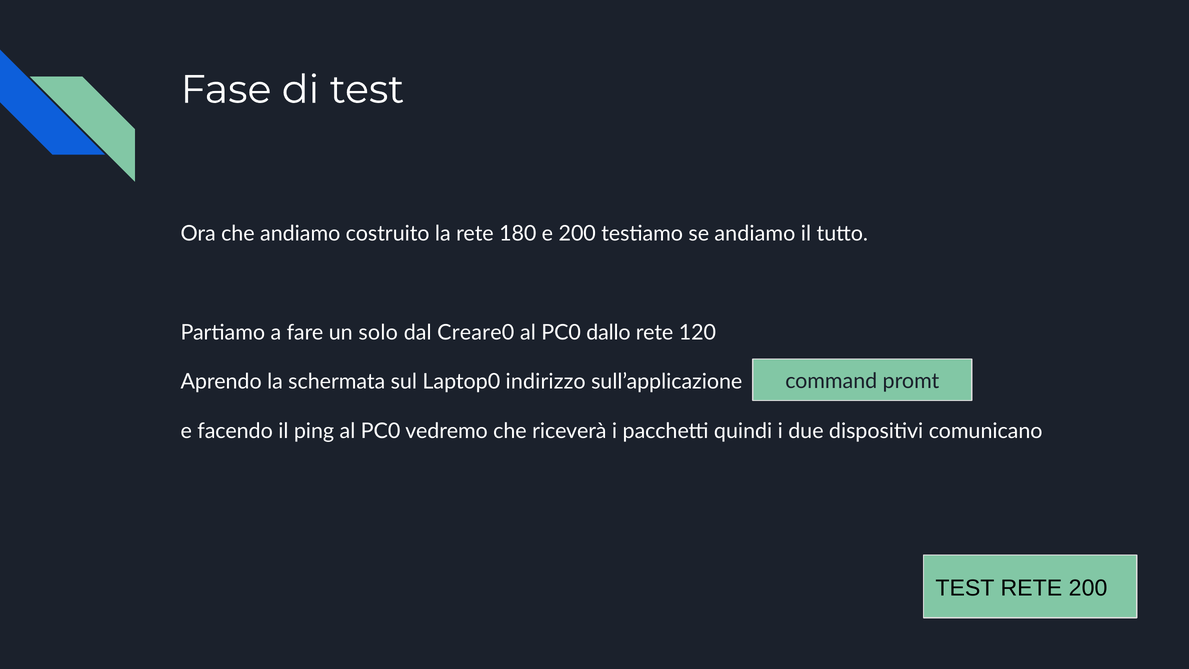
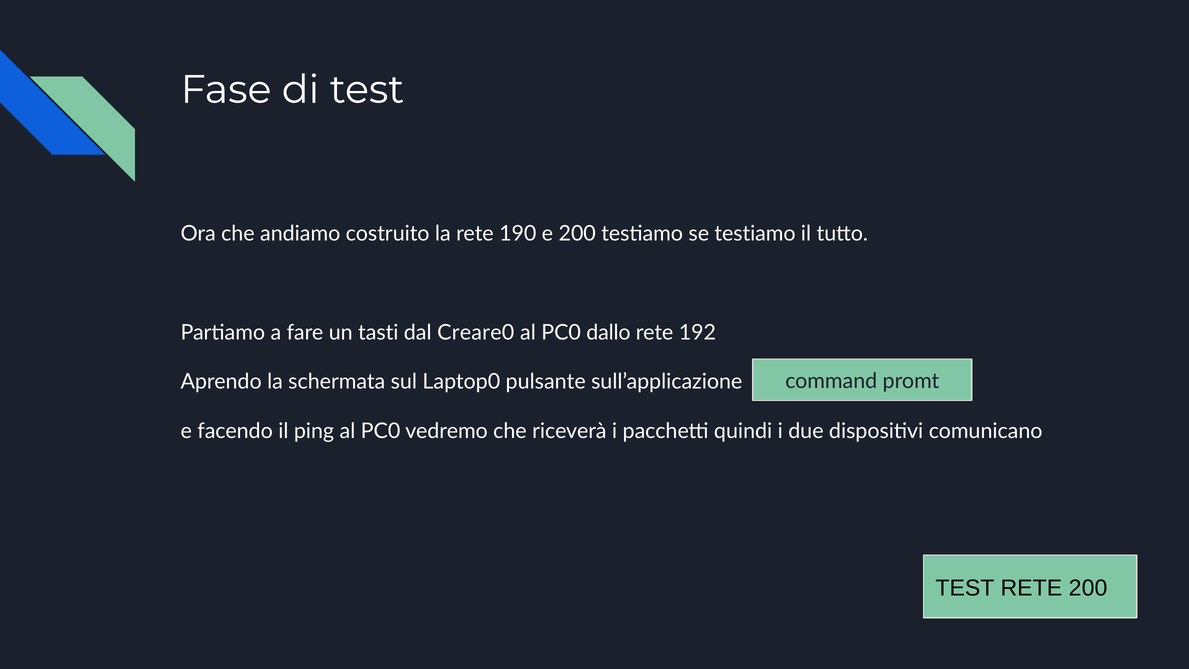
180: 180 -> 190
se andiamo: andiamo -> testiamo
solo: solo -> tasti
120: 120 -> 192
indirizzo: indirizzo -> pulsante
